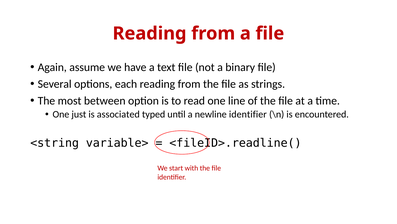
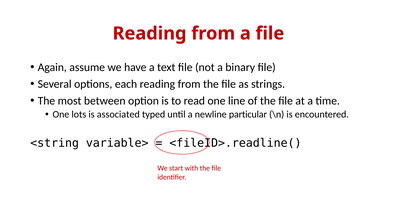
just: just -> lots
newline identifier: identifier -> particular
